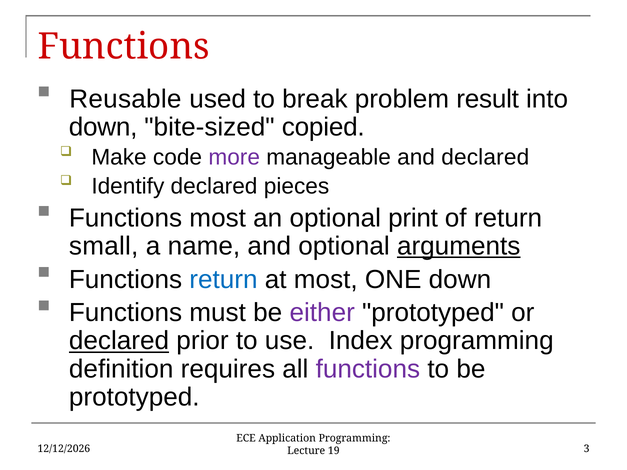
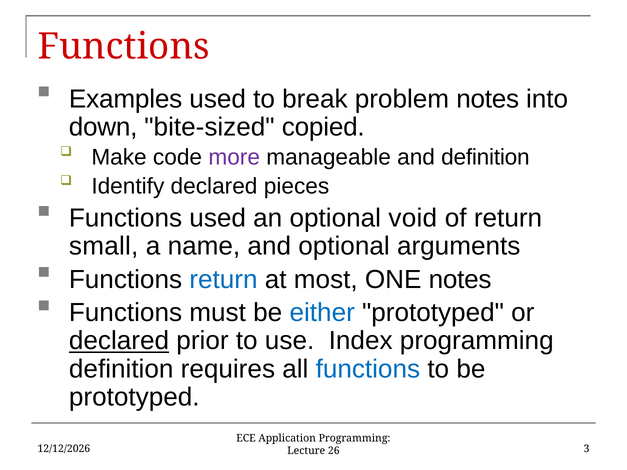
Reusable: Reusable -> Examples
problem result: result -> notes
and declared: declared -> definition
Functions most: most -> used
print: print -> void
arguments underline: present -> none
ONE down: down -> notes
either colour: purple -> blue
functions at (368, 369) colour: purple -> blue
19: 19 -> 26
